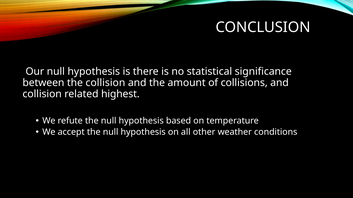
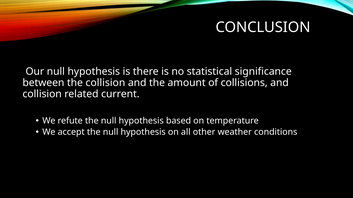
highest: highest -> current
